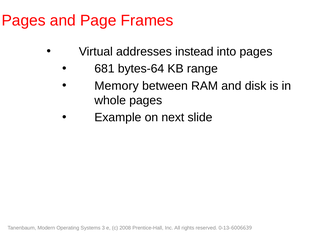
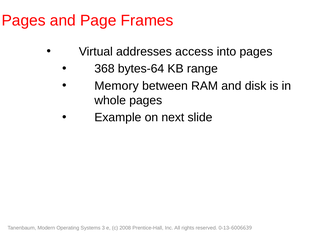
instead: instead -> access
681: 681 -> 368
